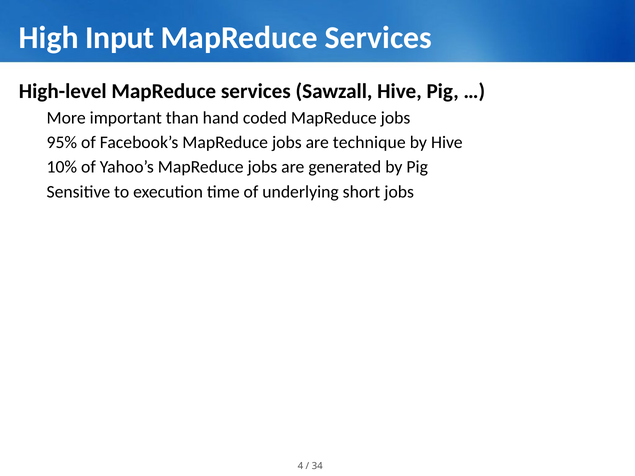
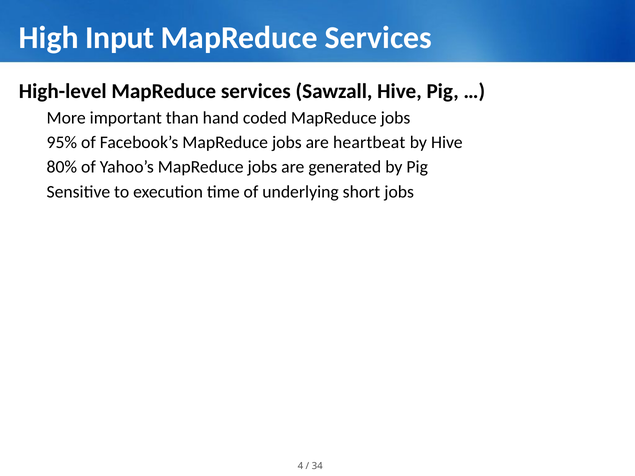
technique: technique -> heartbeat
10%: 10% -> 80%
